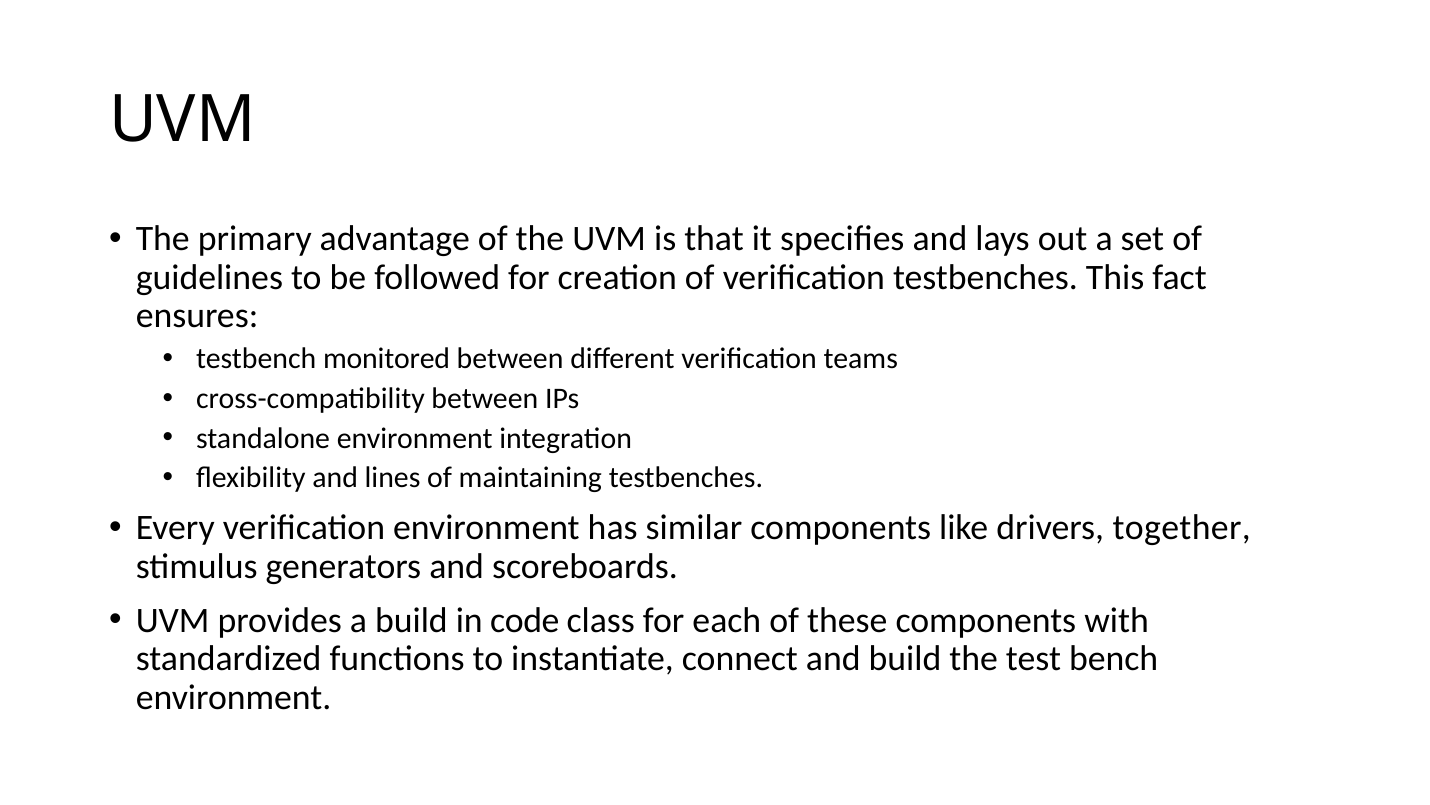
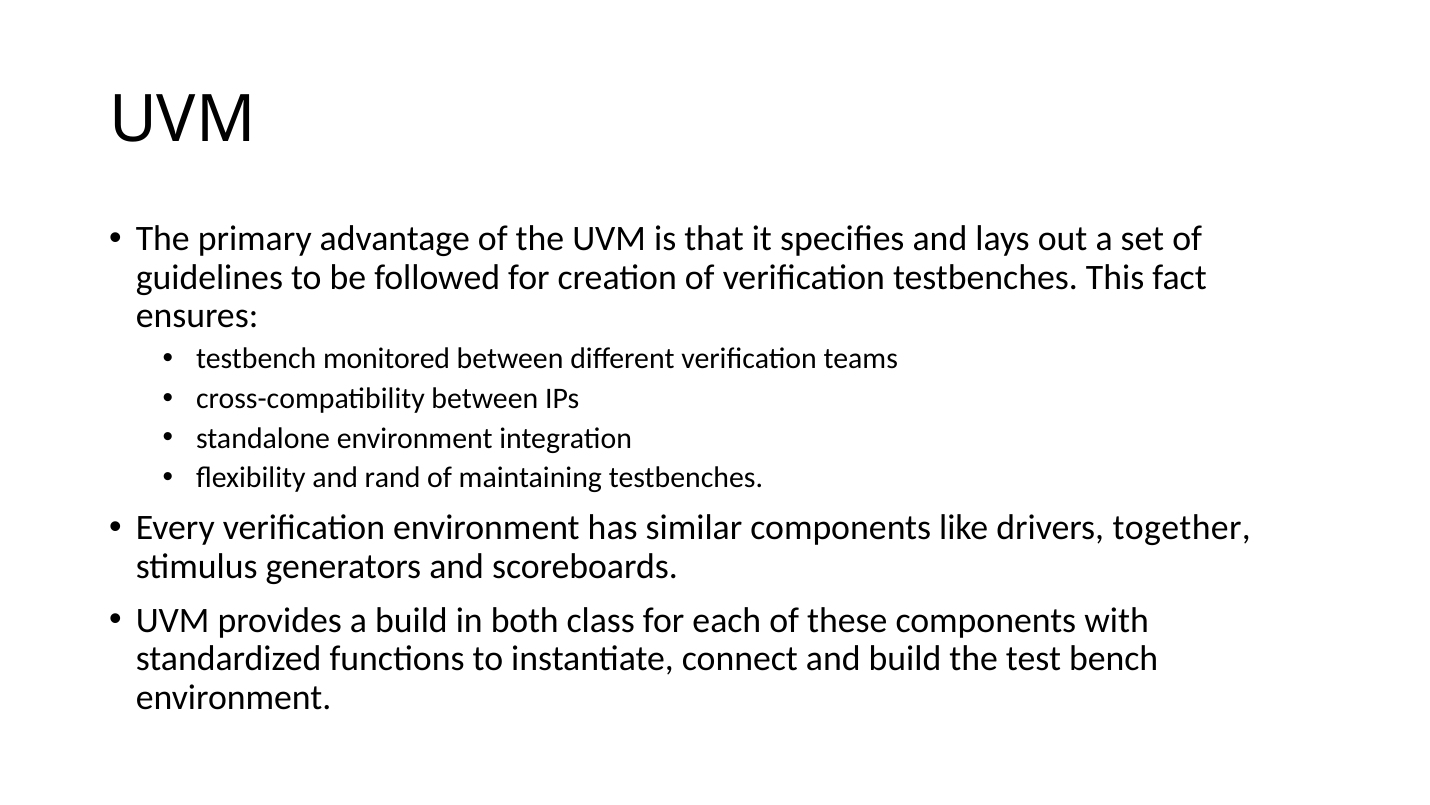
lines: lines -> rand
code: code -> both
